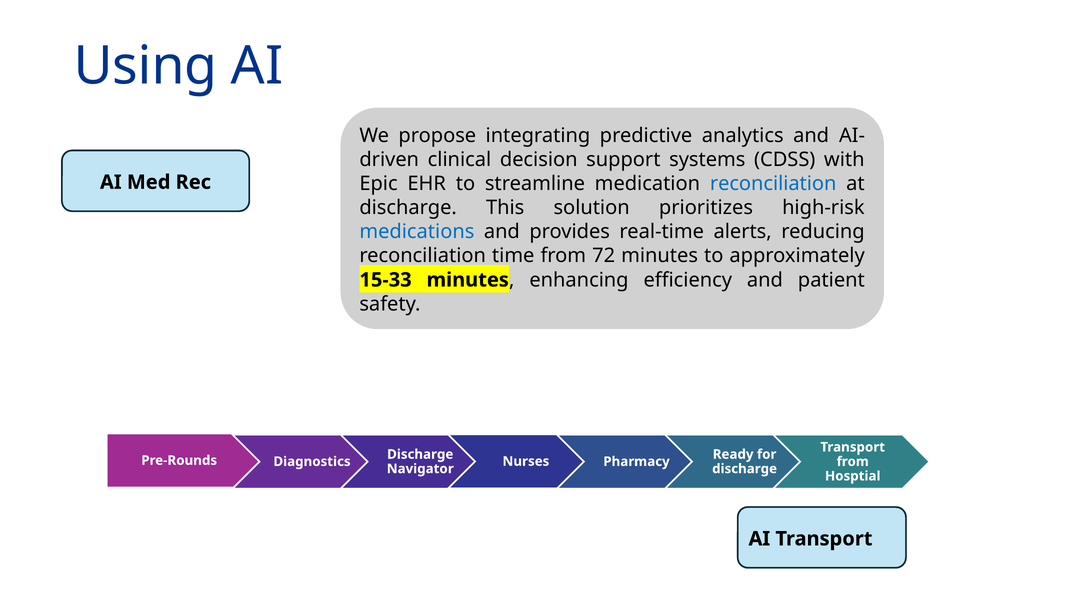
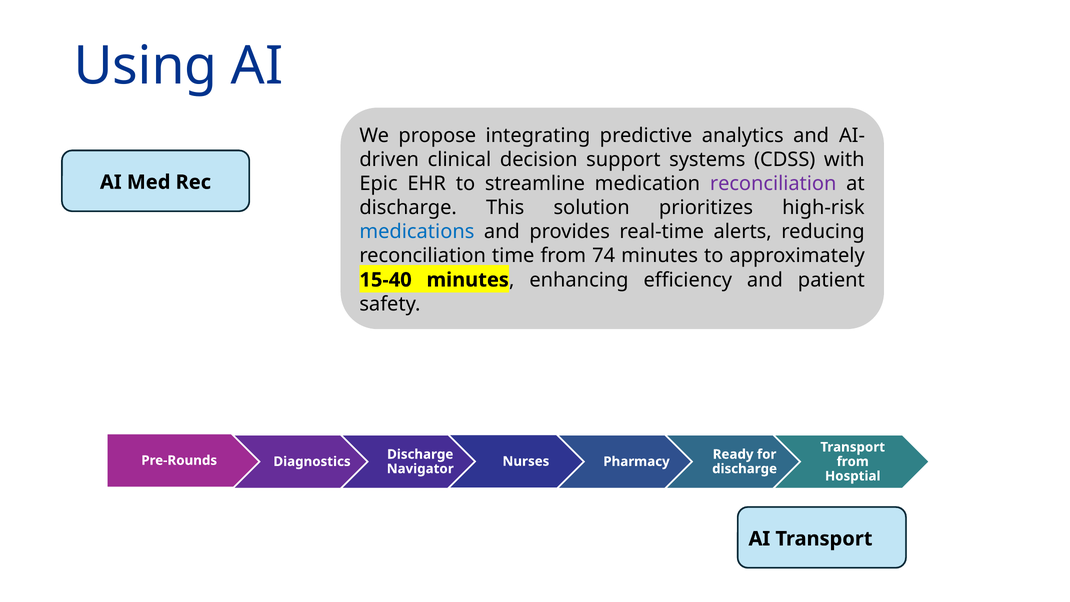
reconciliation at (773, 184) colour: blue -> purple
72: 72 -> 74
15-33: 15-33 -> 15-40
